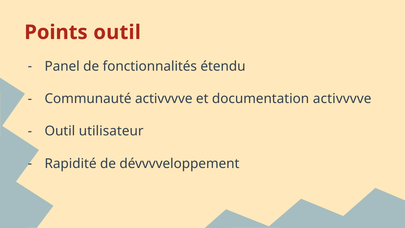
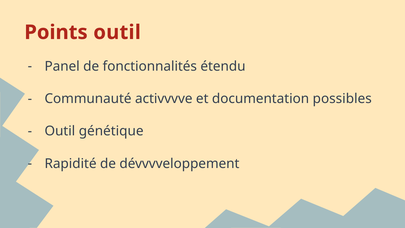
documentation activvvve: activvvve -> possibles
utilisateur: utilisateur -> génétique
